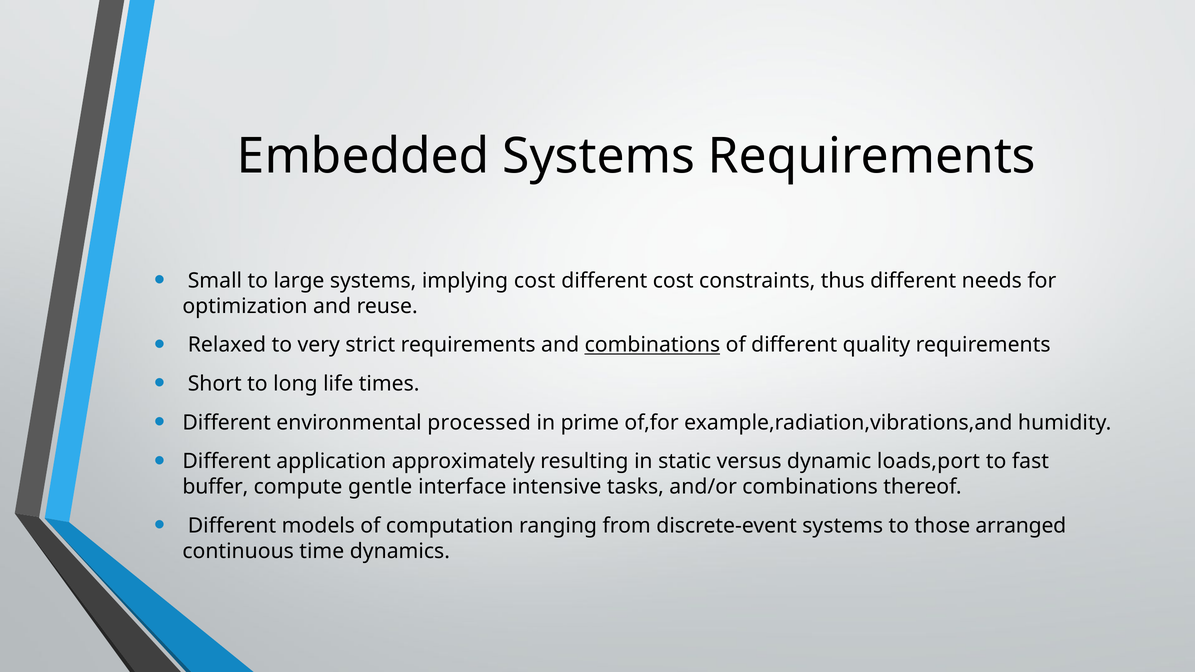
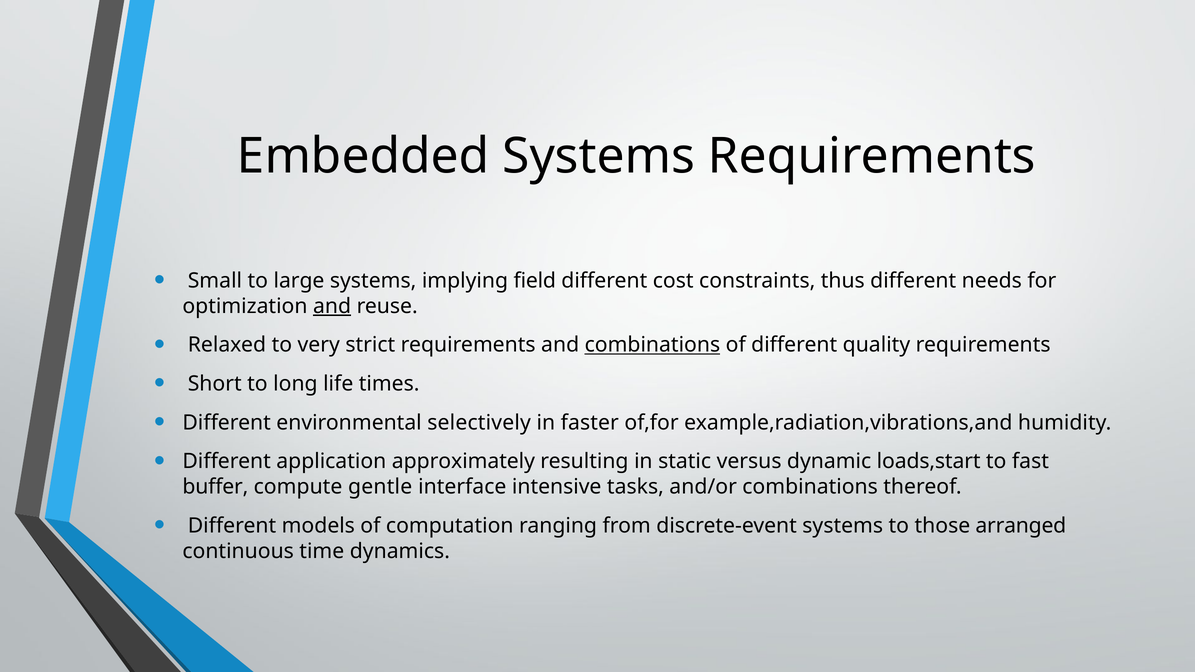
implying cost: cost -> field
and at (332, 306) underline: none -> present
processed: processed -> selectively
prime: prime -> faster
loads,port: loads,port -> loads,start
